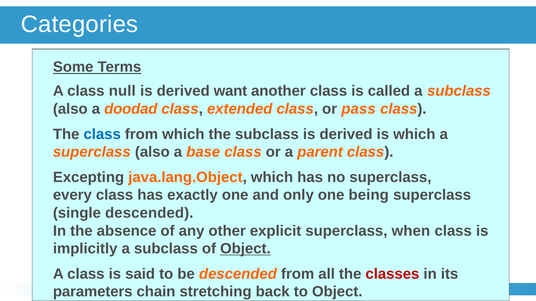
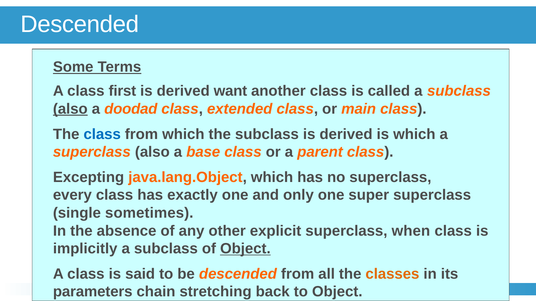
Categories at (80, 24): Categories -> Descended
null: null -> first
also at (70, 109) underline: none -> present
pass: pass -> main
being: being -> super
single descended: descended -> sometimes
classes colour: red -> orange
